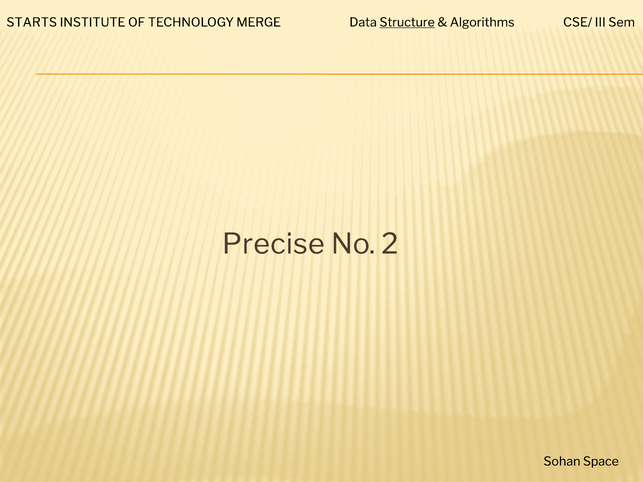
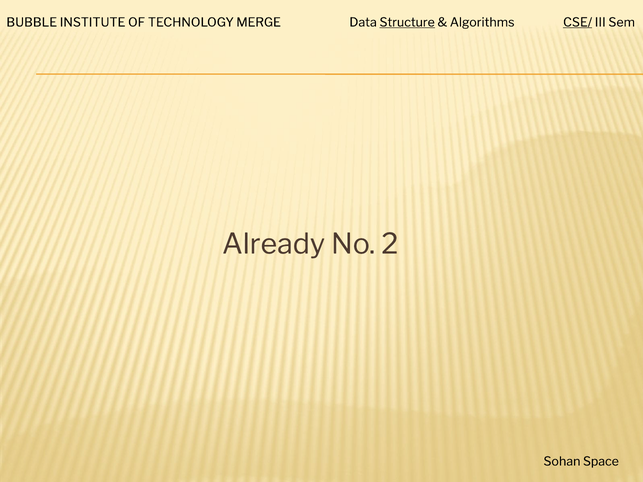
STARTS: STARTS -> BUBBLE
CSE/ underline: none -> present
Precise: Precise -> Already
